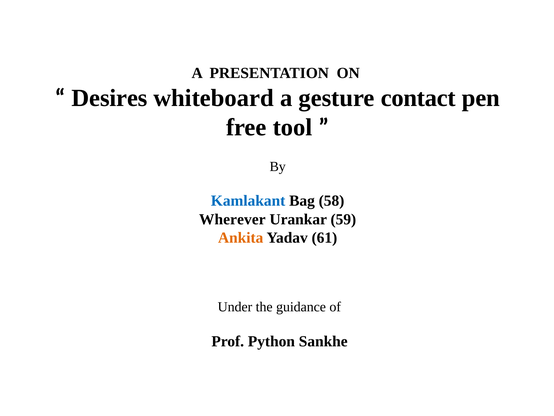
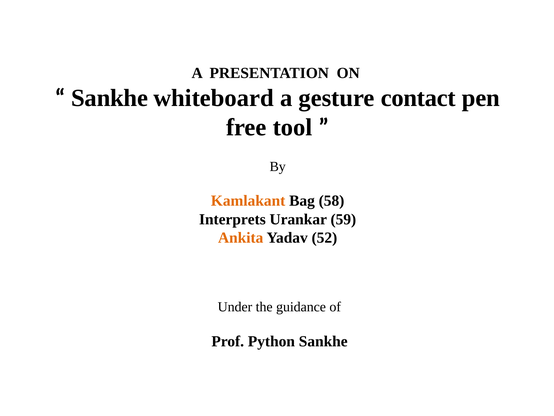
Desires at (110, 98): Desires -> Sankhe
Kamlakant colour: blue -> orange
Wherever: Wherever -> Interprets
61: 61 -> 52
